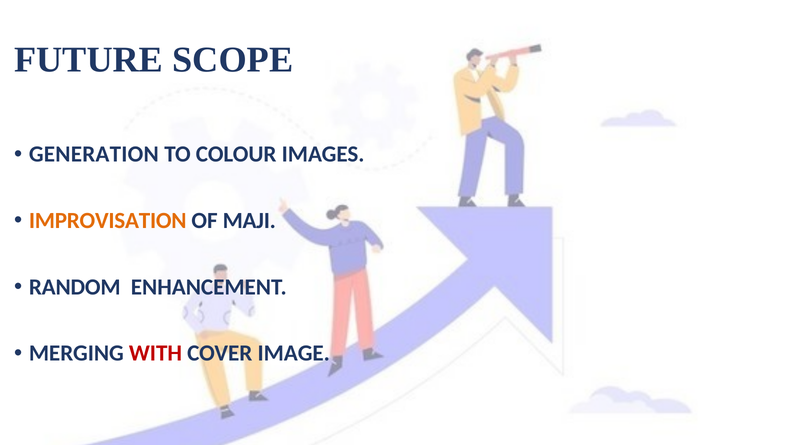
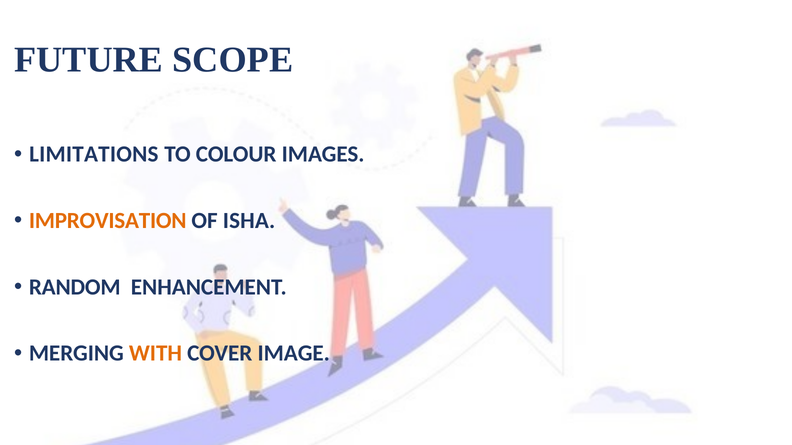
GENERATION: GENERATION -> LIMITATIONS
MAJI: MAJI -> ISHA
WITH colour: red -> orange
